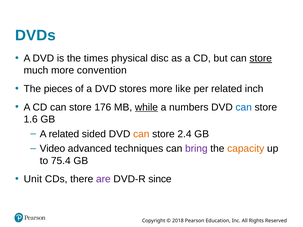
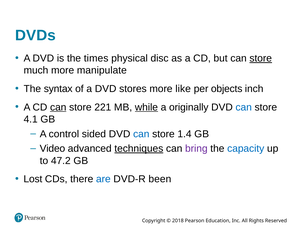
convention: convention -> manipulate
pieces: pieces -> syntax
per related: related -> objects
can at (58, 107) underline: none -> present
176: 176 -> 221
numbers: numbers -> originally
1.6: 1.6 -> 4.1
A related: related -> control
can at (141, 134) colour: orange -> blue
2.4: 2.4 -> 1.4
techniques underline: none -> present
capacity colour: orange -> blue
75.4: 75.4 -> 47.2
Unit: Unit -> Lost
are colour: purple -> blue
since: since -> been
